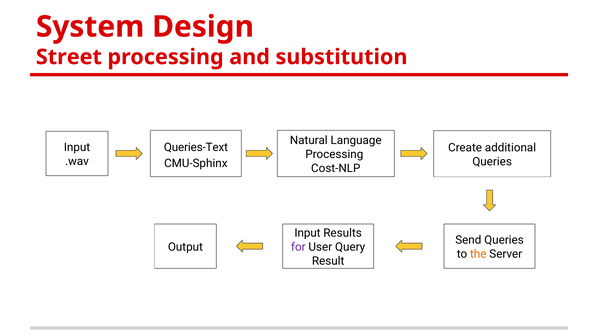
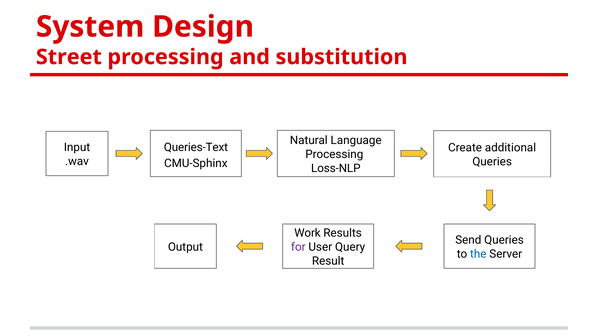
Cost-NLP: Cost-NLP -> Loss-NLP
Input at (307, 233): Input -> Work
the colour: orange -> blue
